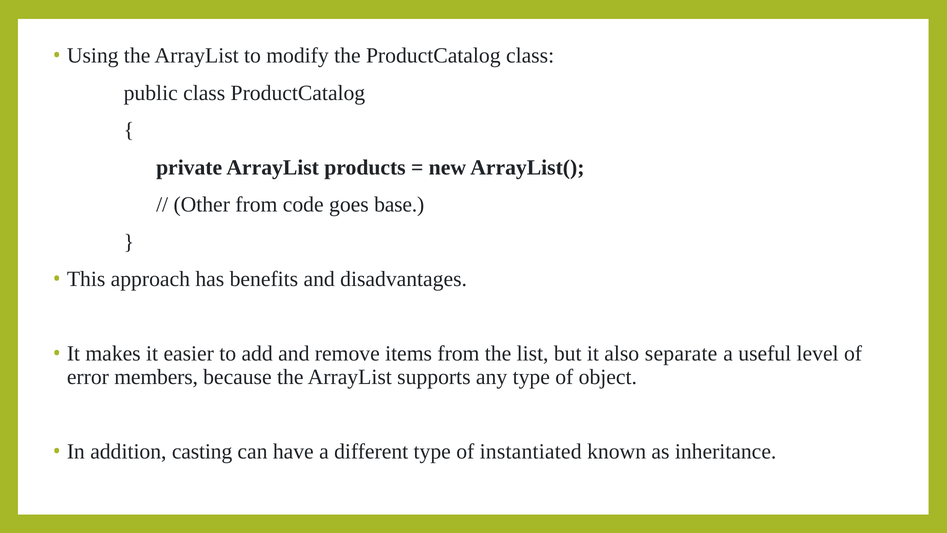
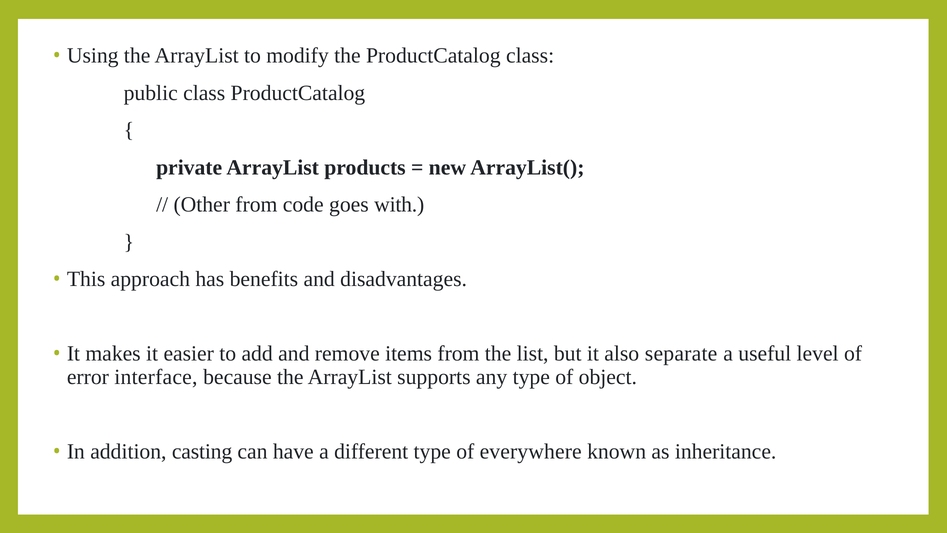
base: base -> with
members: members -> interface
instantiated: instantiated -> everywhere
